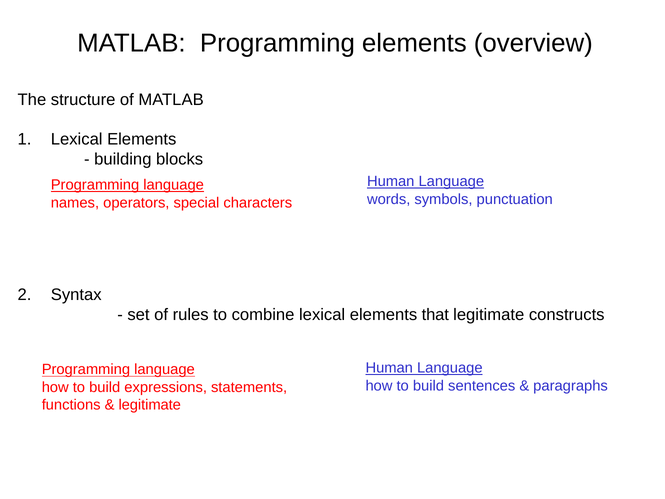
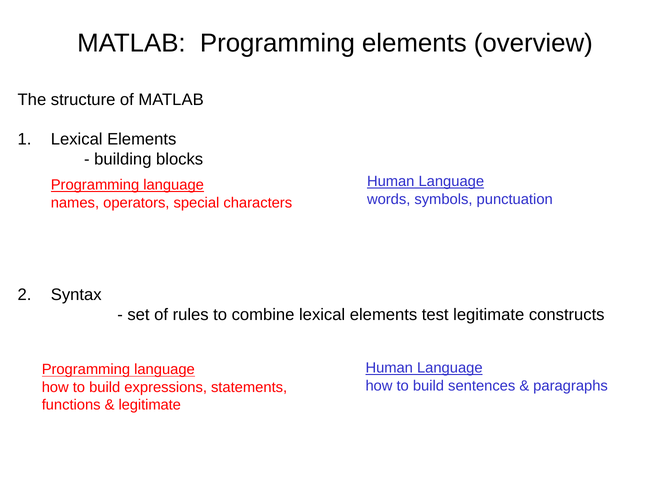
that: that -> test
